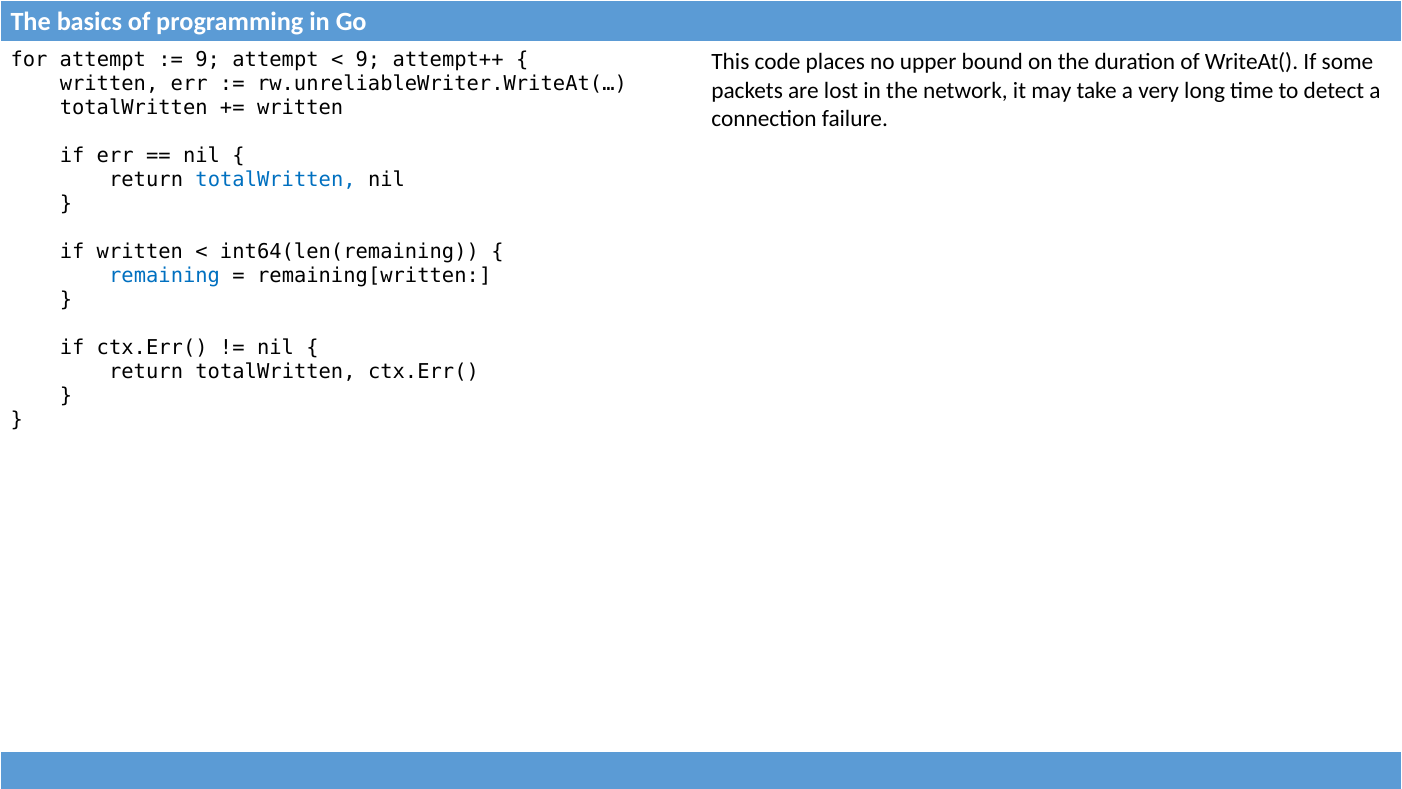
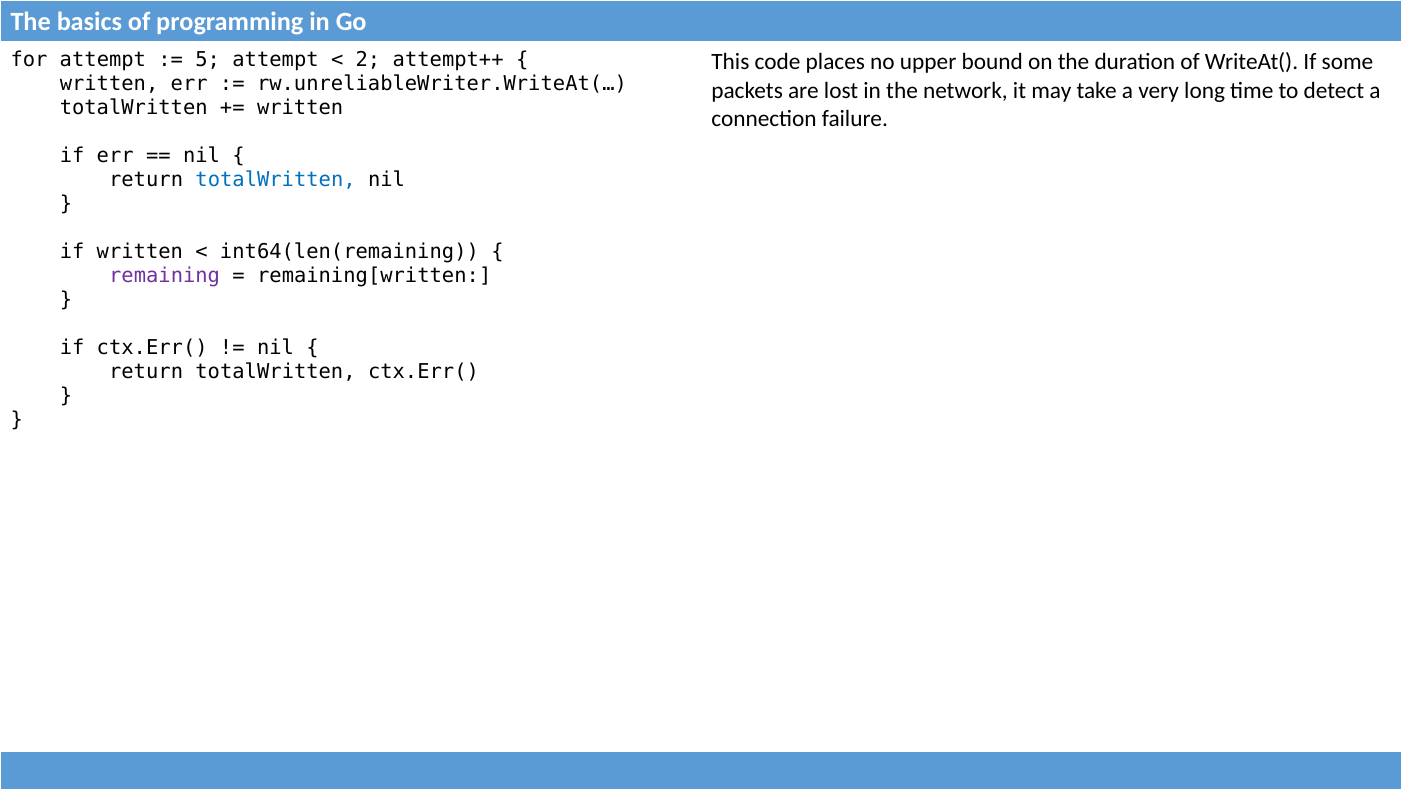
9 at (208, 60): 9 -> 5
9 at (368, 60): 9 -> 2
remaining colour: blue -> purple
